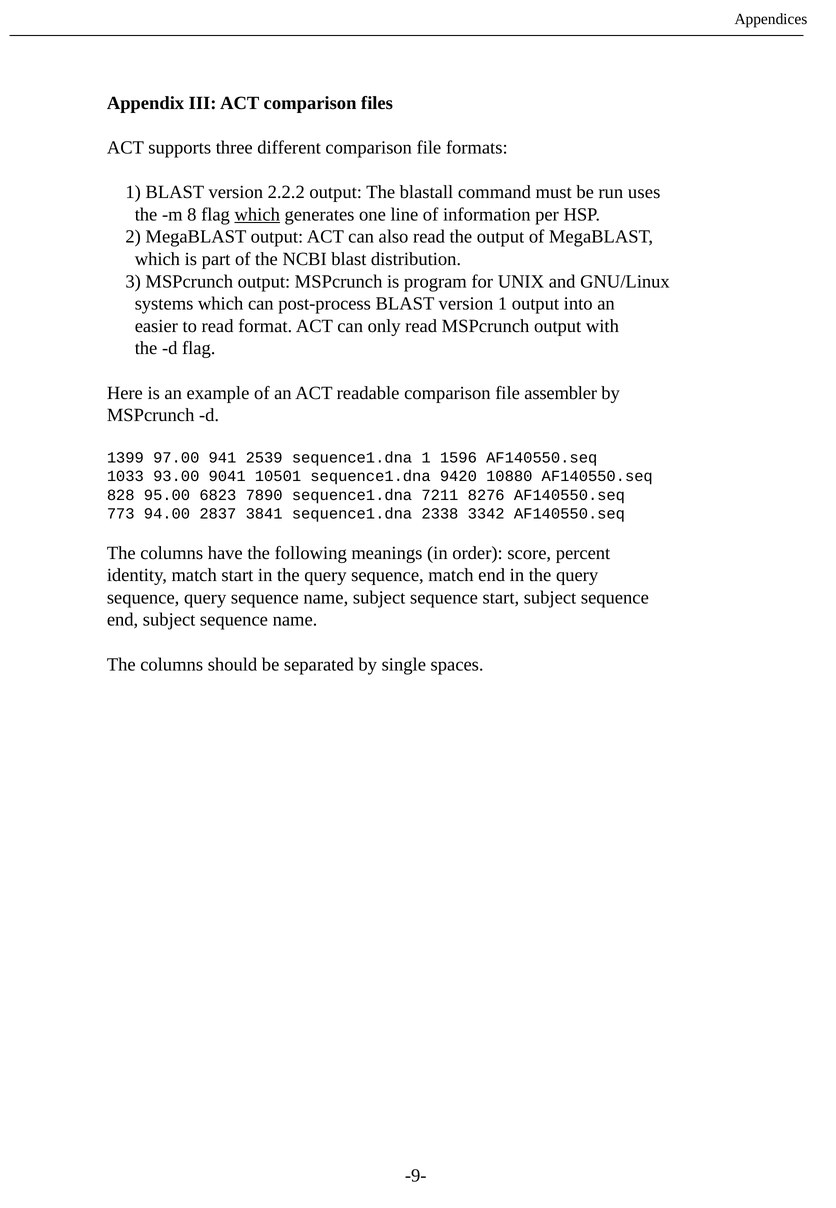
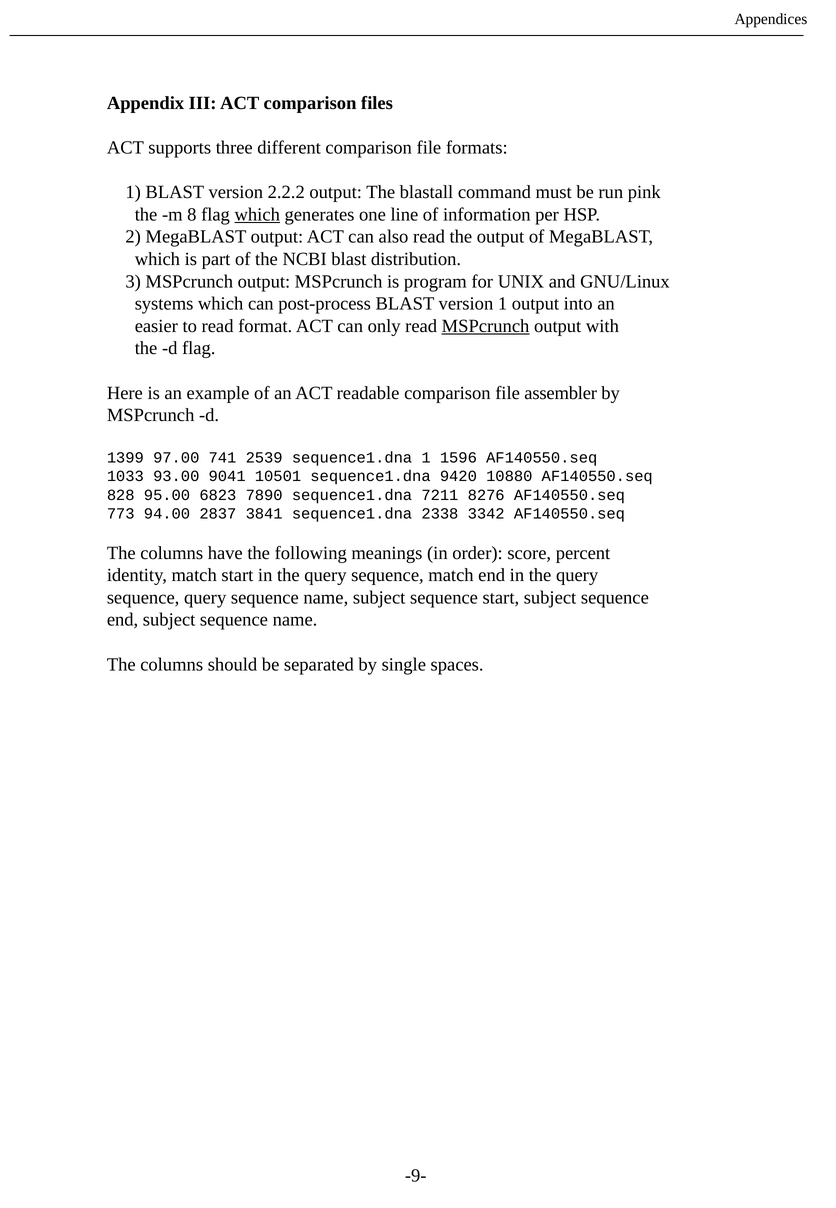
uses: uses -> pink
MSPcrunch at (486, 326) underline: none -> present
941: 941 -> 741
